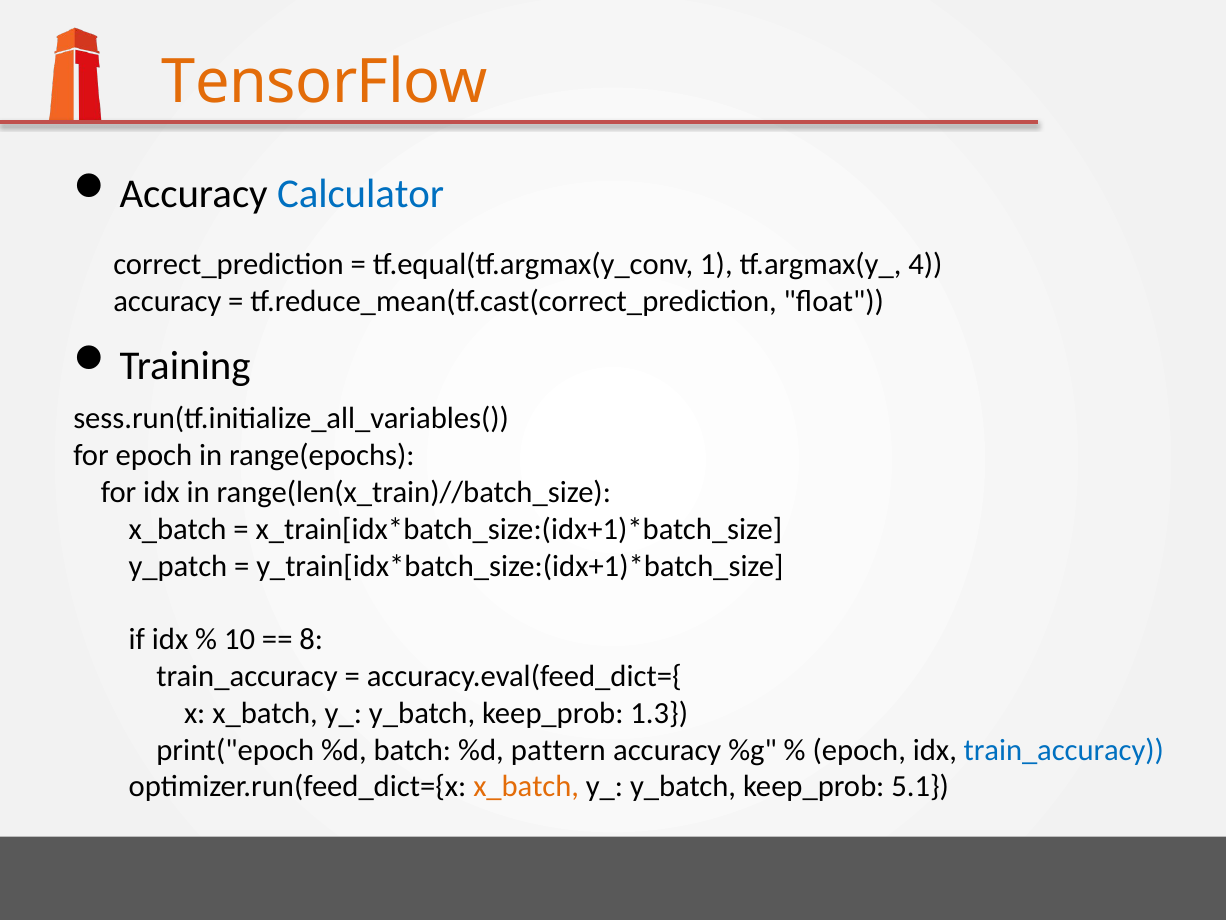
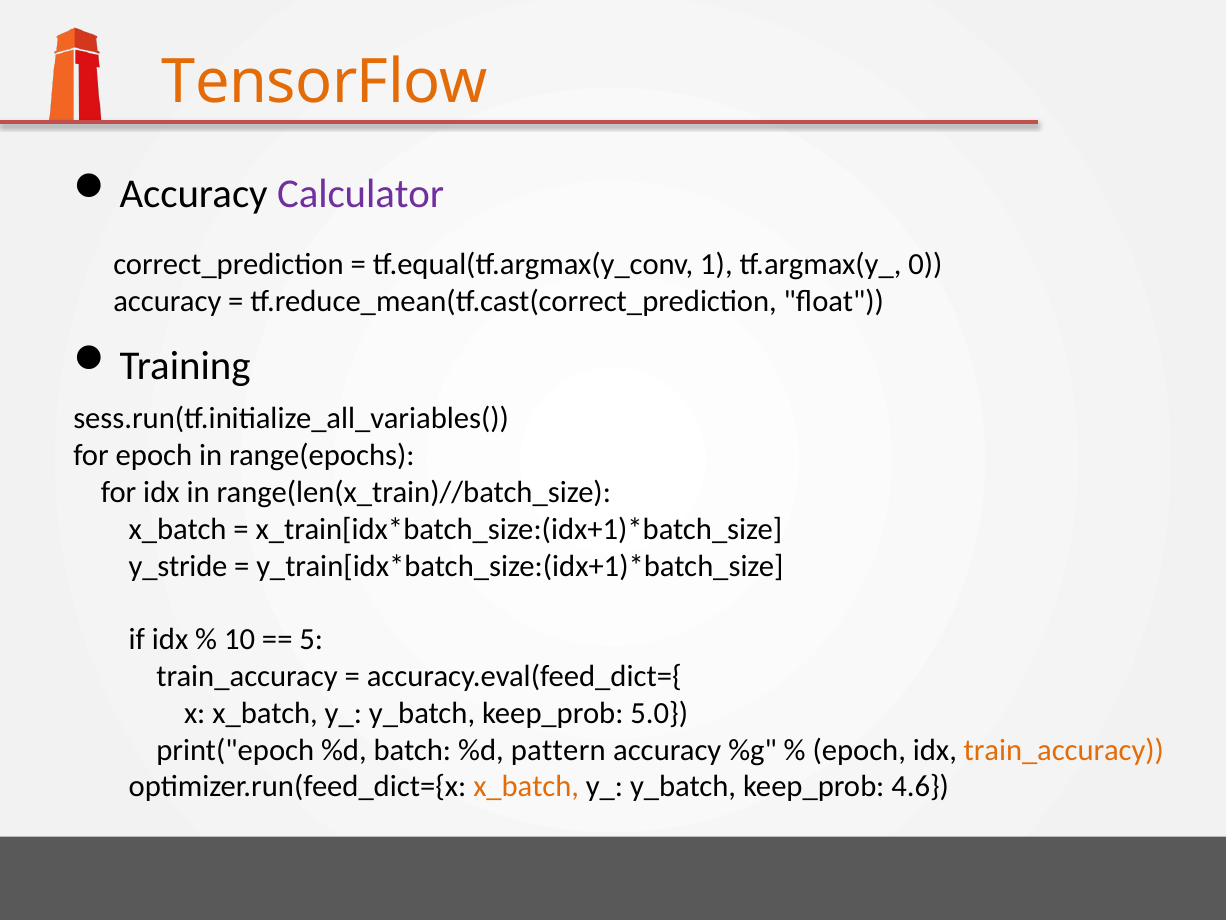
Calculator colour: blue -> purple
4: 4 -> 0
y_patch: y_patch -> y_stride
8: 8 -> 5
1.3: 1.3 -> 5.0
train_accuracy at (1064, 749) colour: blue -> orange
5.1: 5.1 -> 4.6
